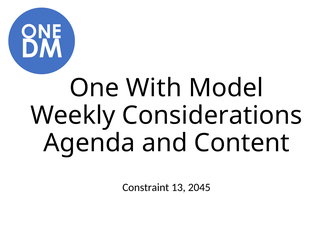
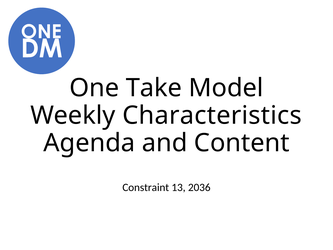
With: With -> Take
Considerations: Considerations -> Characteristics
2045: 2045 -> 2036
